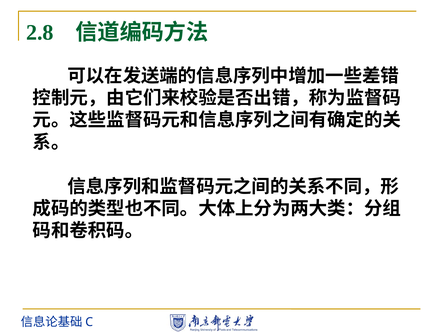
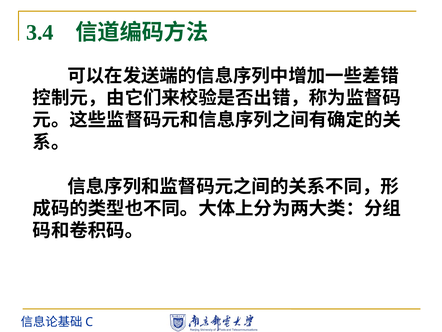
2.8: 2.8 -> 3.4
